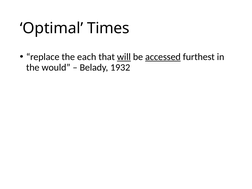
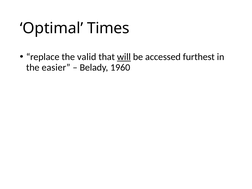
each: each -> valid
accessed underline: present -> none
would: would -> easier
1932: 1932 -> 1960
